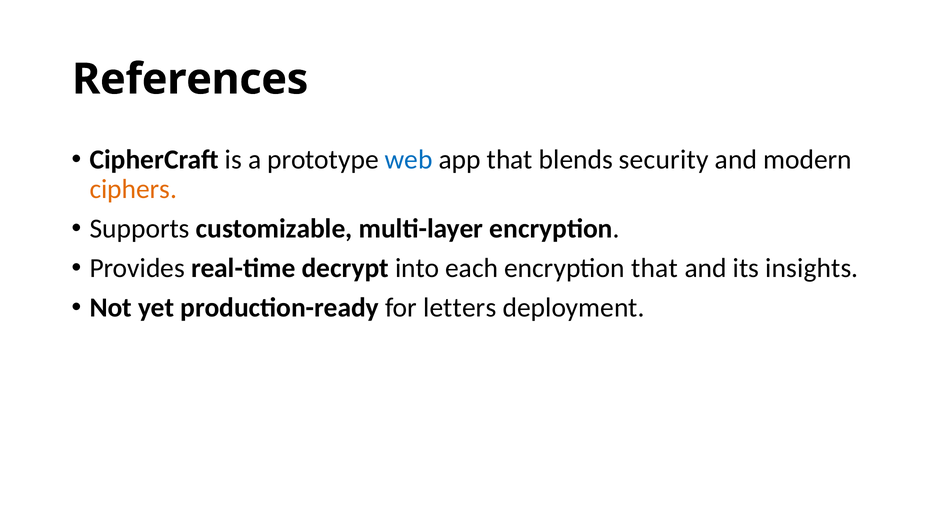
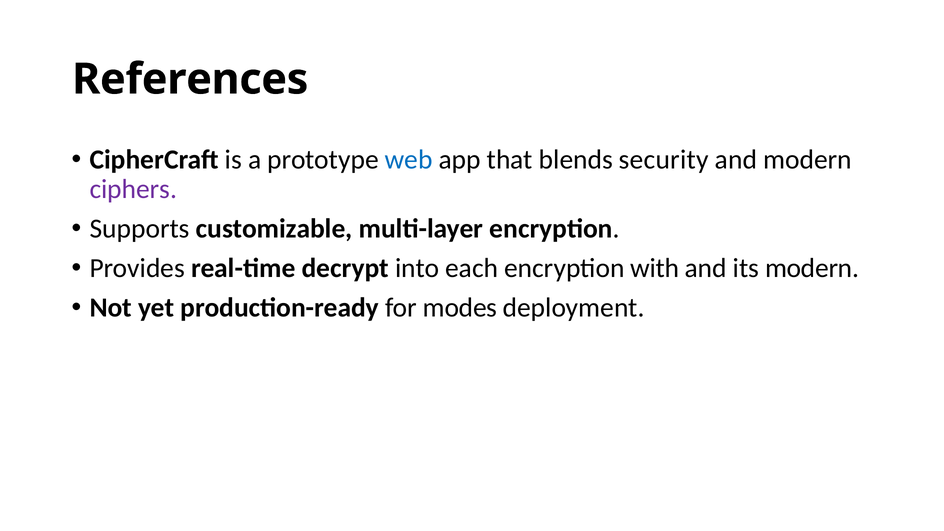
ciphers colour: orange -> purple
encryption that: that -> with
its insights: insights -> modern
letters: letters -> modes
